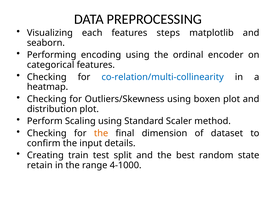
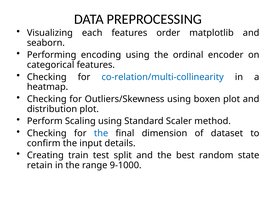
steps: steps -> order
the at (101, 133) colour: orange -> blue
4-1000: 4-1000 -> 9-1000
